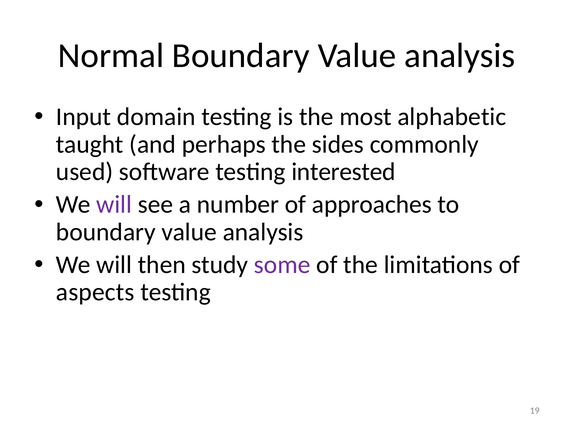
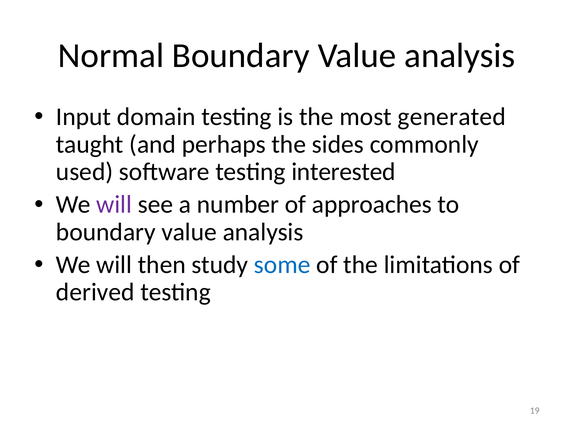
alphabetic: alphabetic -> generated
some colour: purple -> blue
aspects: aspects -> derived
